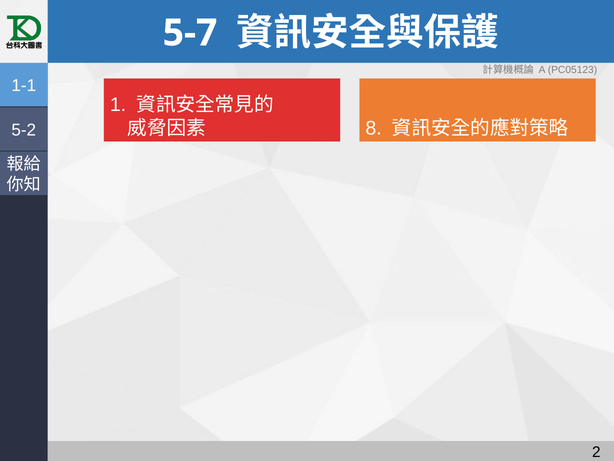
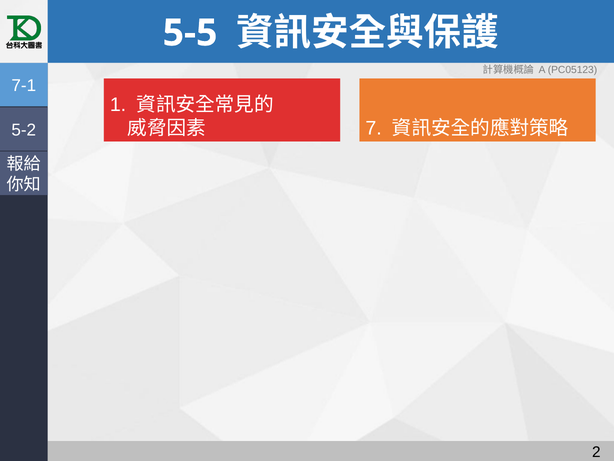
5-7: 5-7 -> 5-5
1-1: 1-1 -> 7-1
8: 8 -> 7
